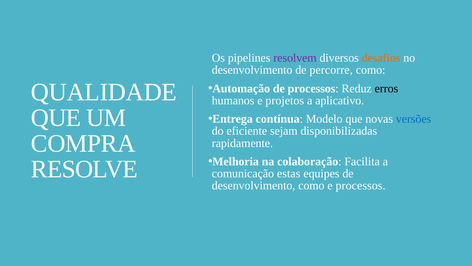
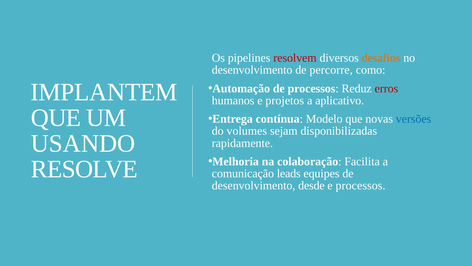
resolvem colour: purple -> red
QUALIDADE: QUALIDADE -> IMPLANTEM
erros colour: black -> red
eficiente: eficiente -> volumes
COMPRA: COMPRA -> USANDO
estas: estas -> leads
desenvolvimento como: como -> desde
